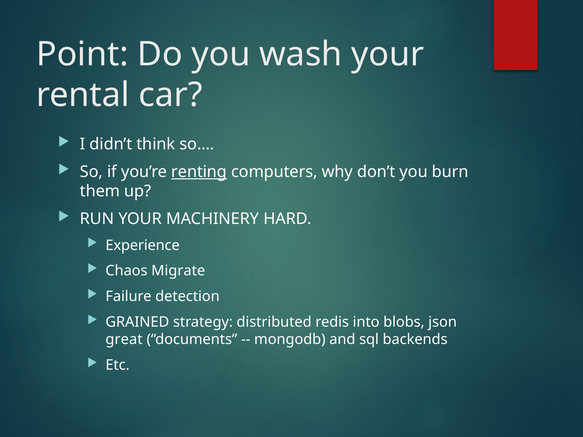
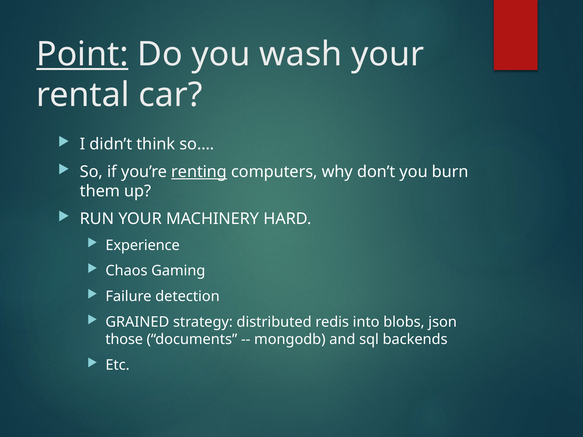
Point underline: none -> present
Migrate: Migrate -> Gaming
great: great -> those
